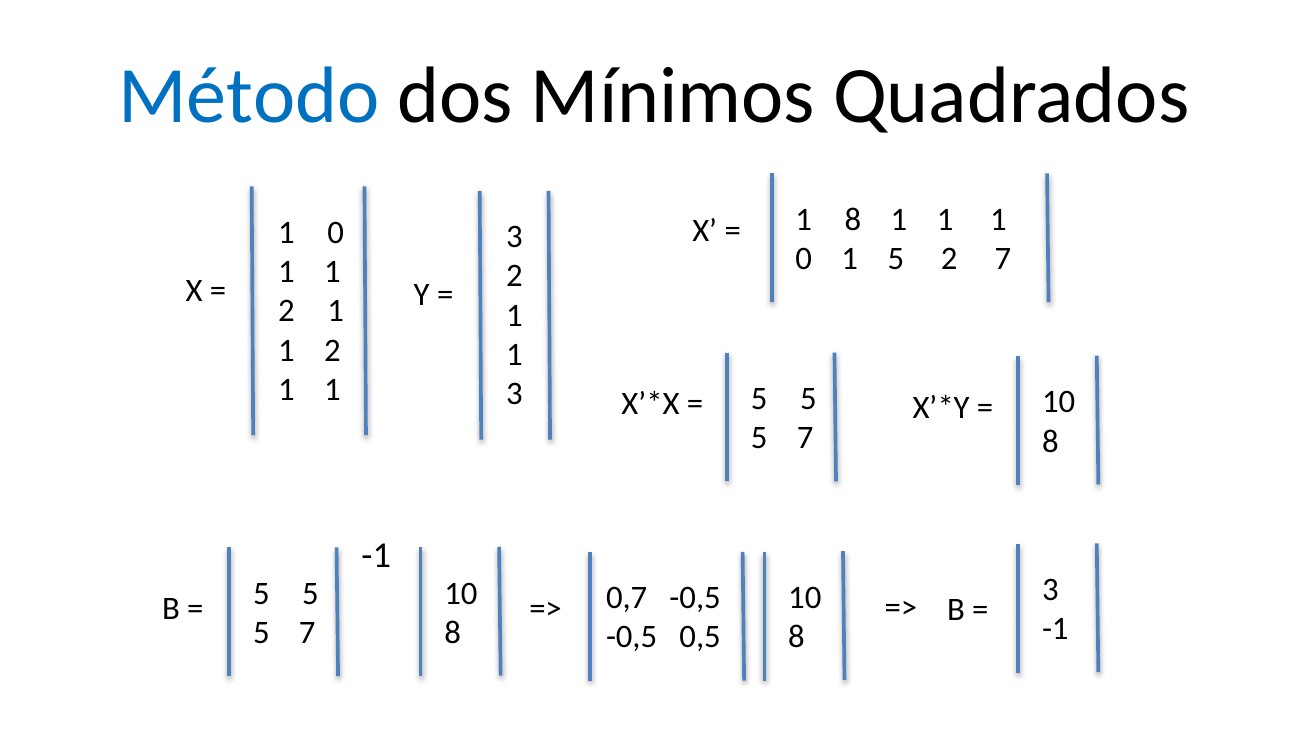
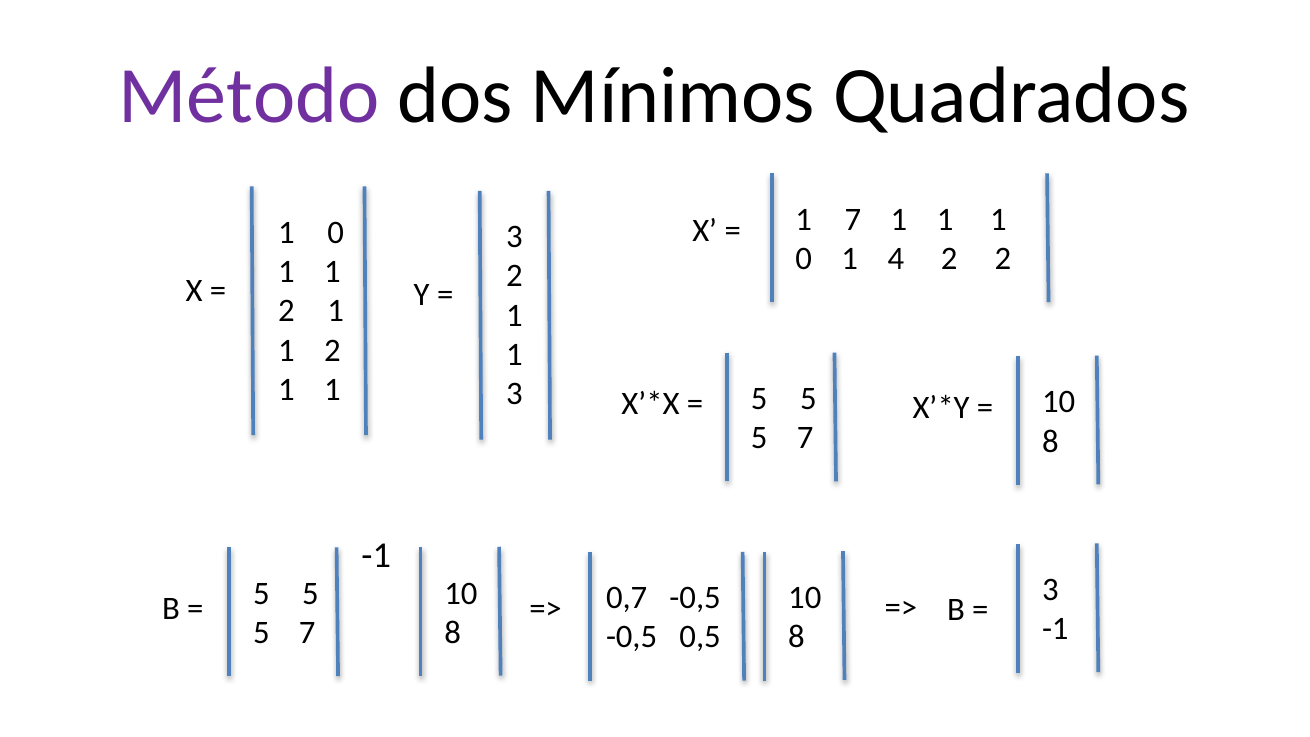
Método colour: blue -> purple
1 8: 8 -> 7
1 5: 5 -> 4
2 7: 7 -> 2
